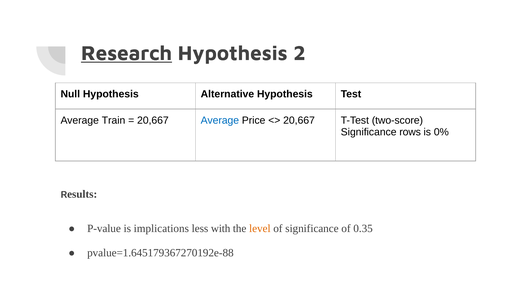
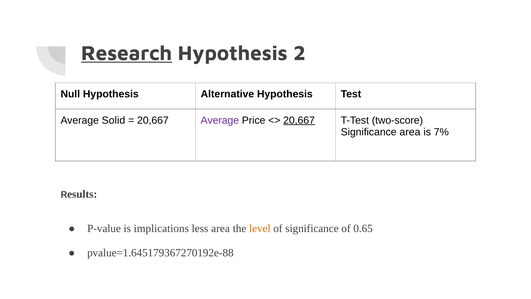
Train: Train -> Solid
Average at (220, 120) colour: blue -> purple
20,667 at (299, 120) underline: none -> present
Significance rows: rows -> area
0%: 0% -> 7%
less with: with -> area
0.35: 0.35 -> 0.65
